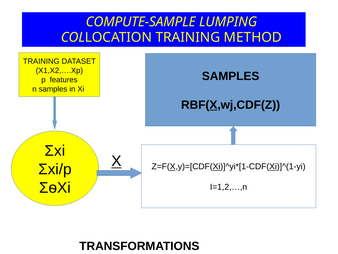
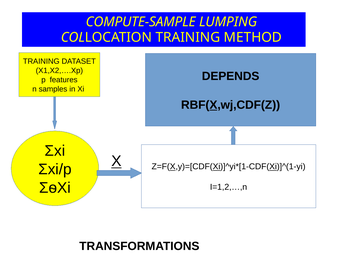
SAMPLES at (231, 76): SAMPLES -> DEPENDS
